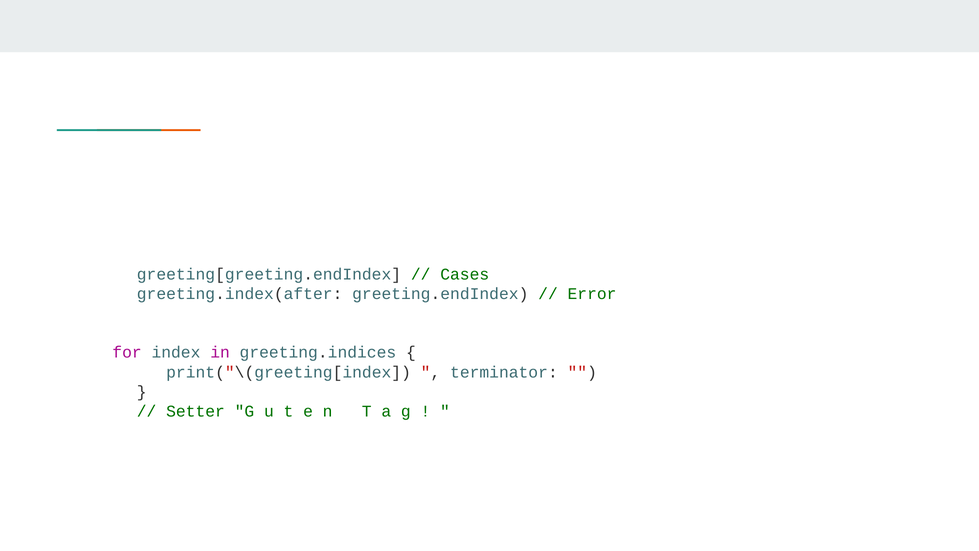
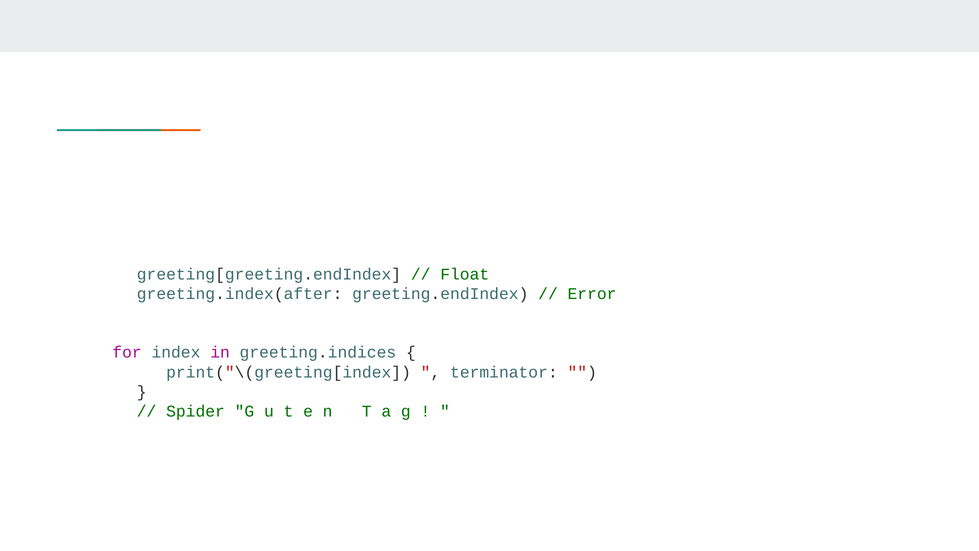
Cases: Cases -> Float
Setter: Setter -> Spider
